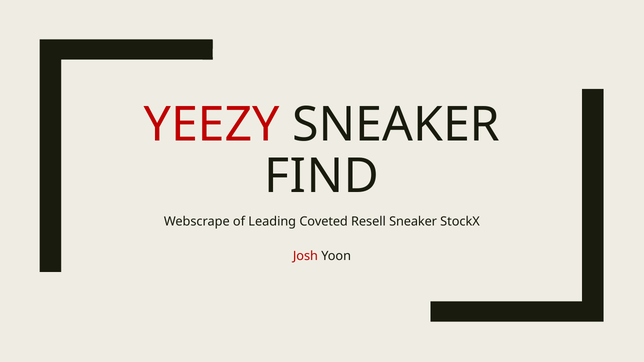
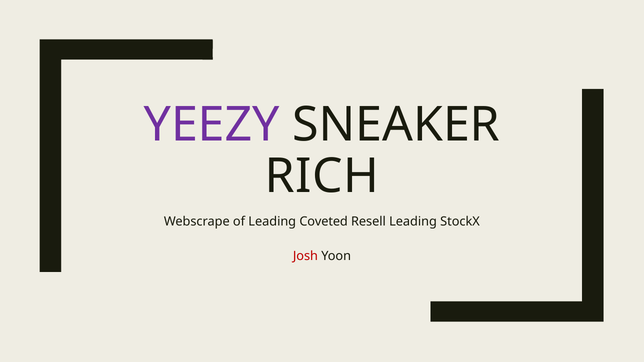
YEEZY colour: red -> purple
FIND: FIND -> RICH
Resell Sneaker: Sneaker -> Leading
